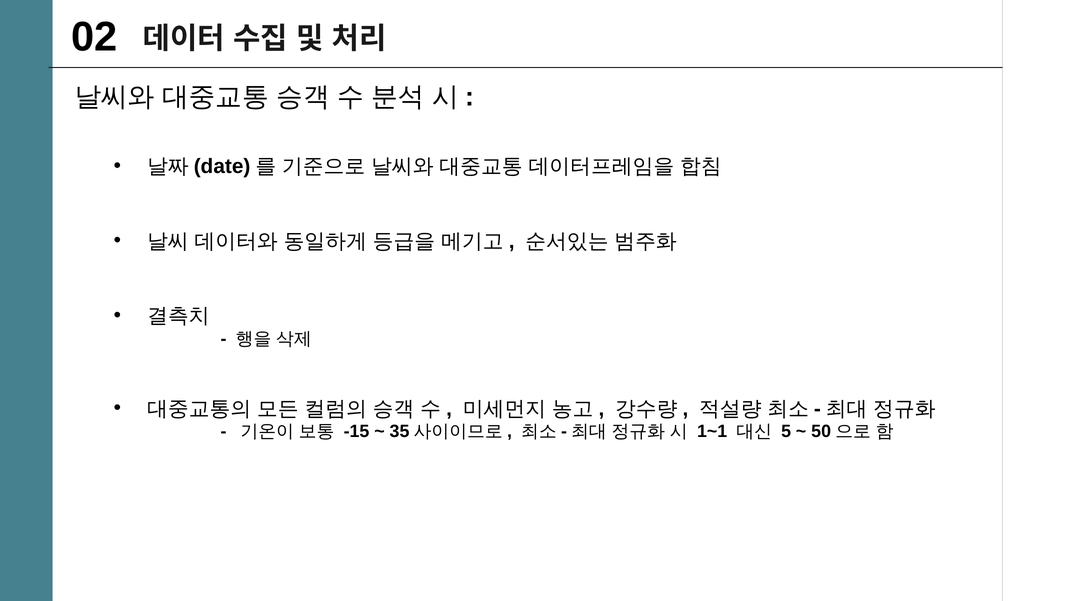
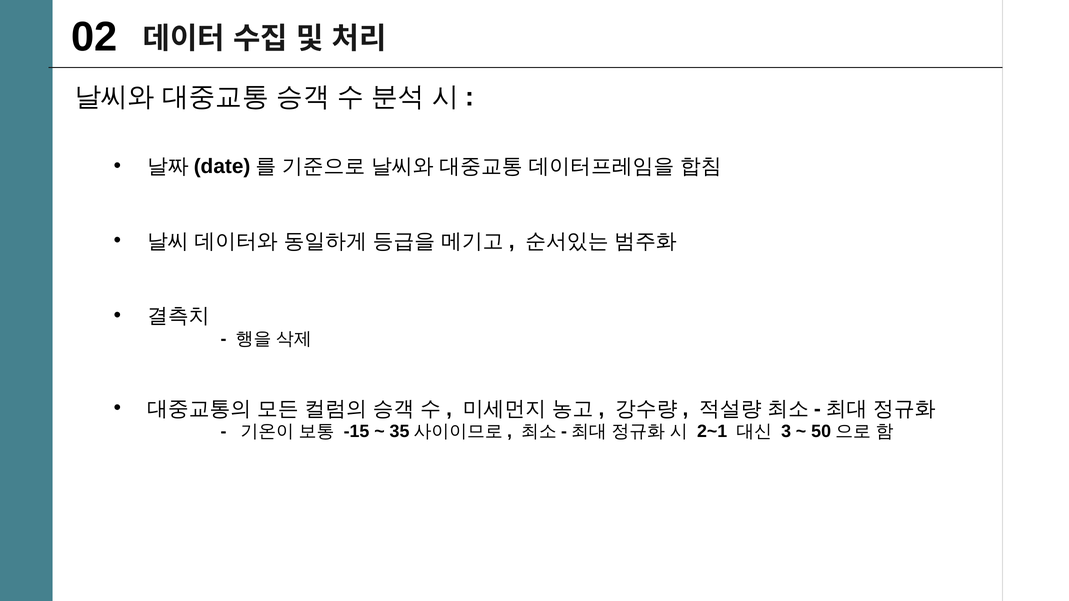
1~1: 1~1 -> 2~1
5: 5 -> 3
